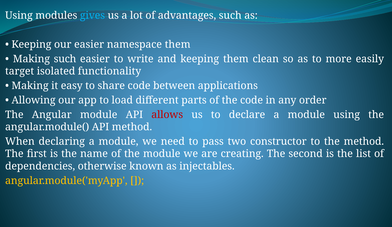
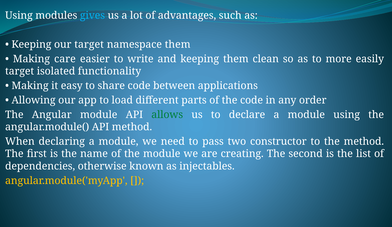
our easier: easier -> target
Making such: such -> care
allows colour: red -> green
